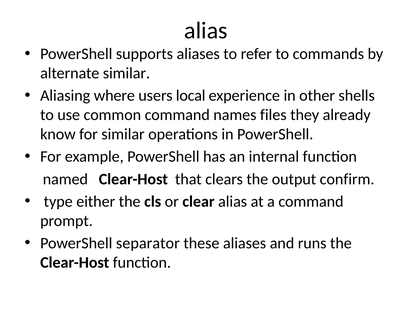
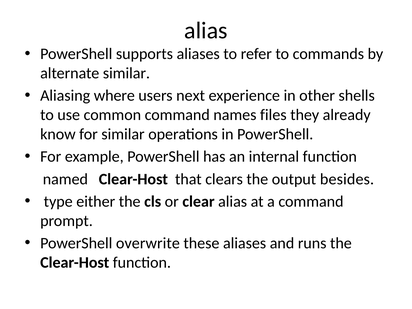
local: local -> next
confirm: confirm -> besides
separator: separator -> overwrite
